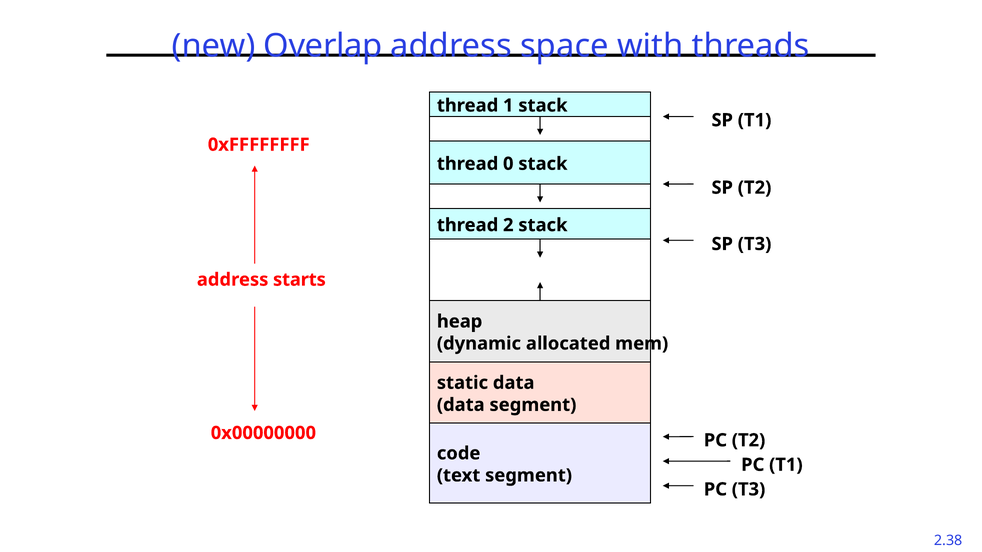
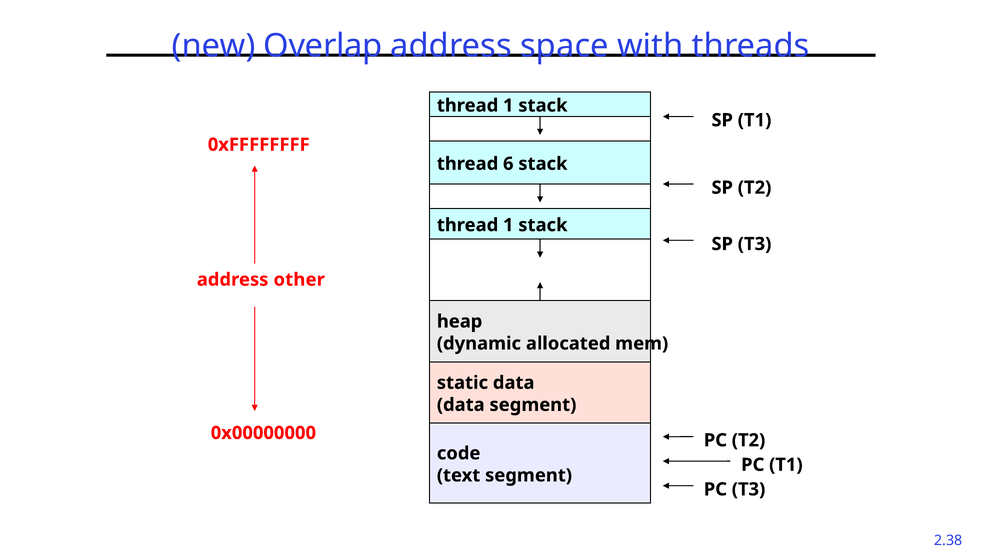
0: 0 -> 6
2 at (508, 225): 2 -> 1
starts: starts -> other
